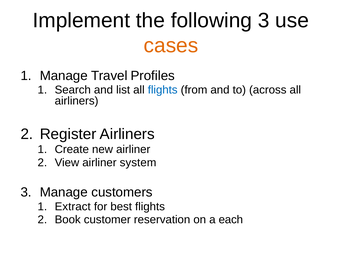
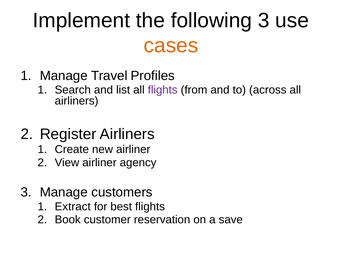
flights at (163, 90) colour: blue -> purple
system: system -> agency
each: each -> save
